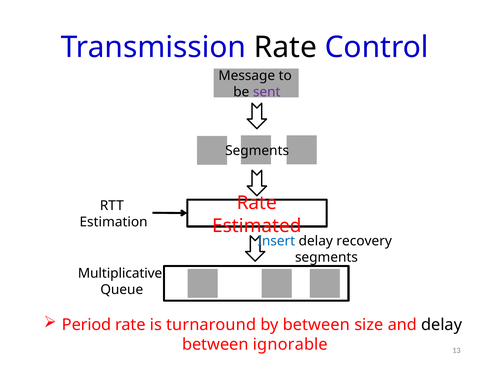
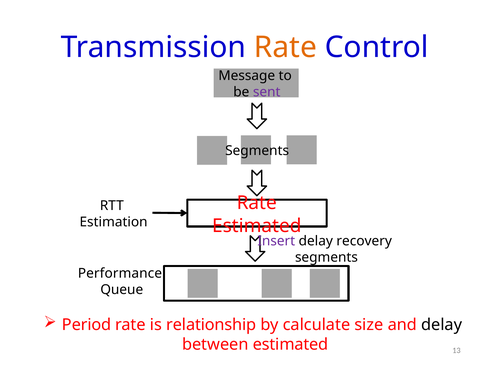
Rate at (285, 47) colour: black -> orange
Insert colour: blue -> purple
Multiplicative: Multiplicative -> Performance
turnaround: turnaround -> relationship
by between: between -> calculate
between ignorable: ignorable -> estimated
